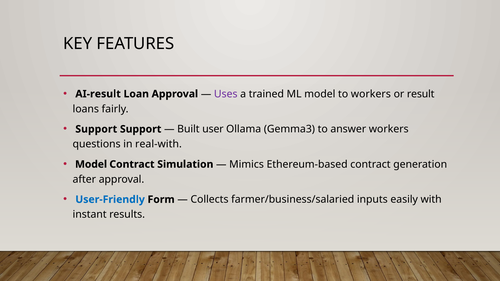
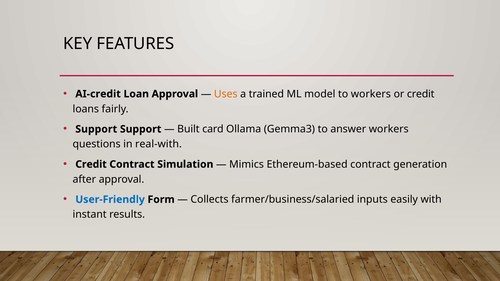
AI-result: AI-result -> AI-credit
Uses colour: purple -> orange
or result: result -> credit
user: user -> card
Model at (91, 164): Model -> Credit
